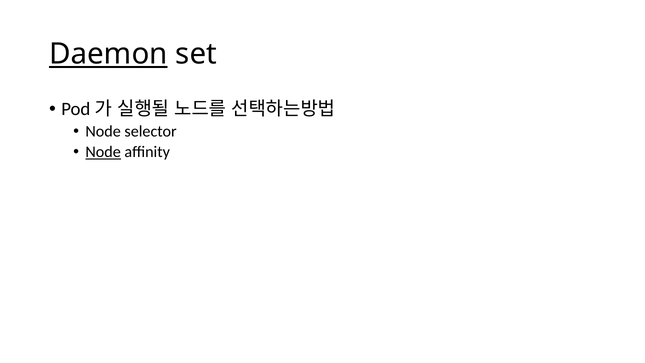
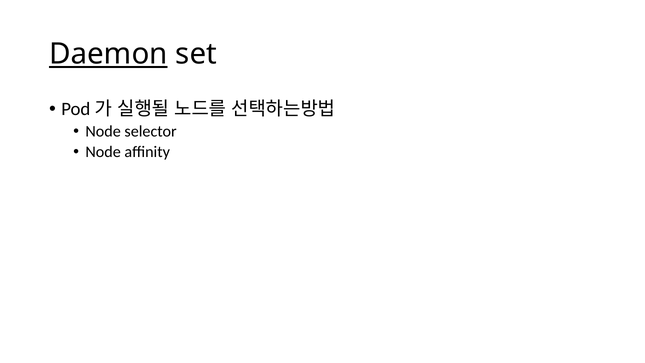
Node at (103, 152) underline: present -> none
